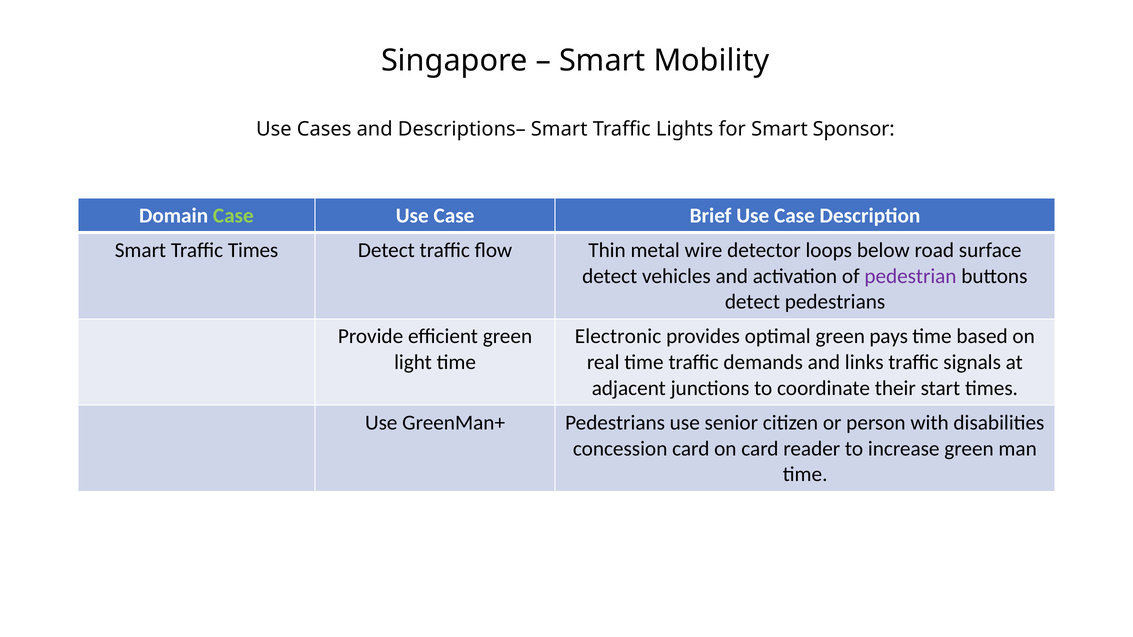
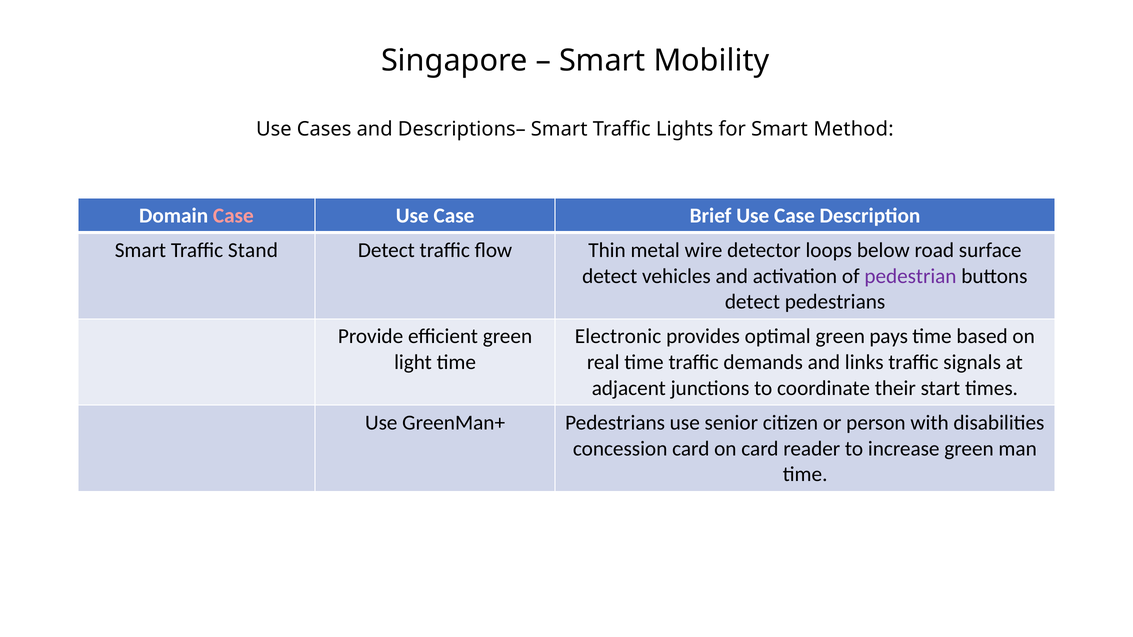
Sponsor: Sponsor -> Method
Case at (233, 216) colour: light green -> pink
Traffic Times: Times -> Stand
